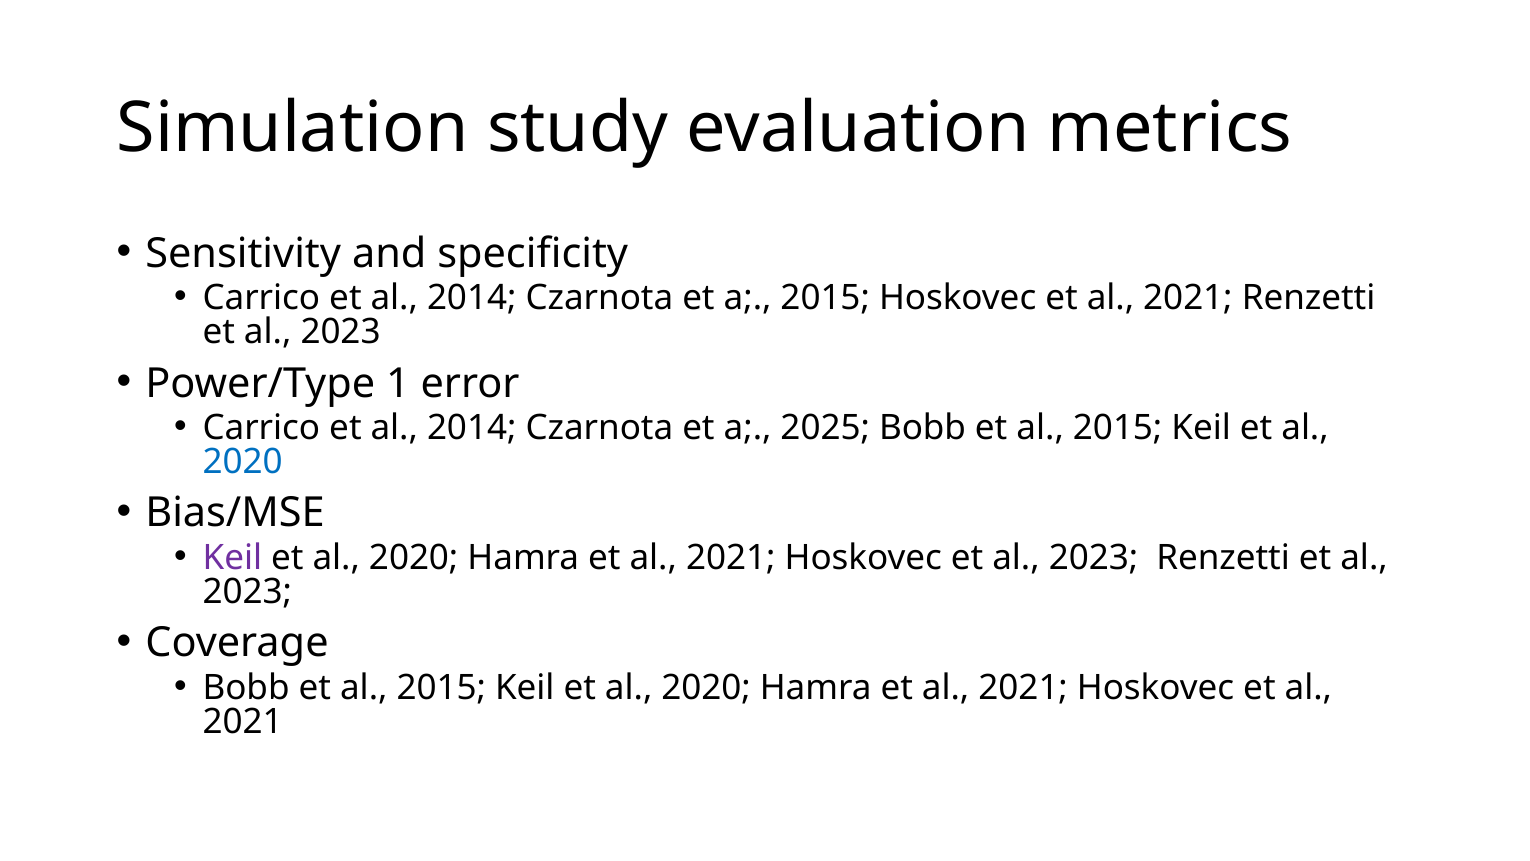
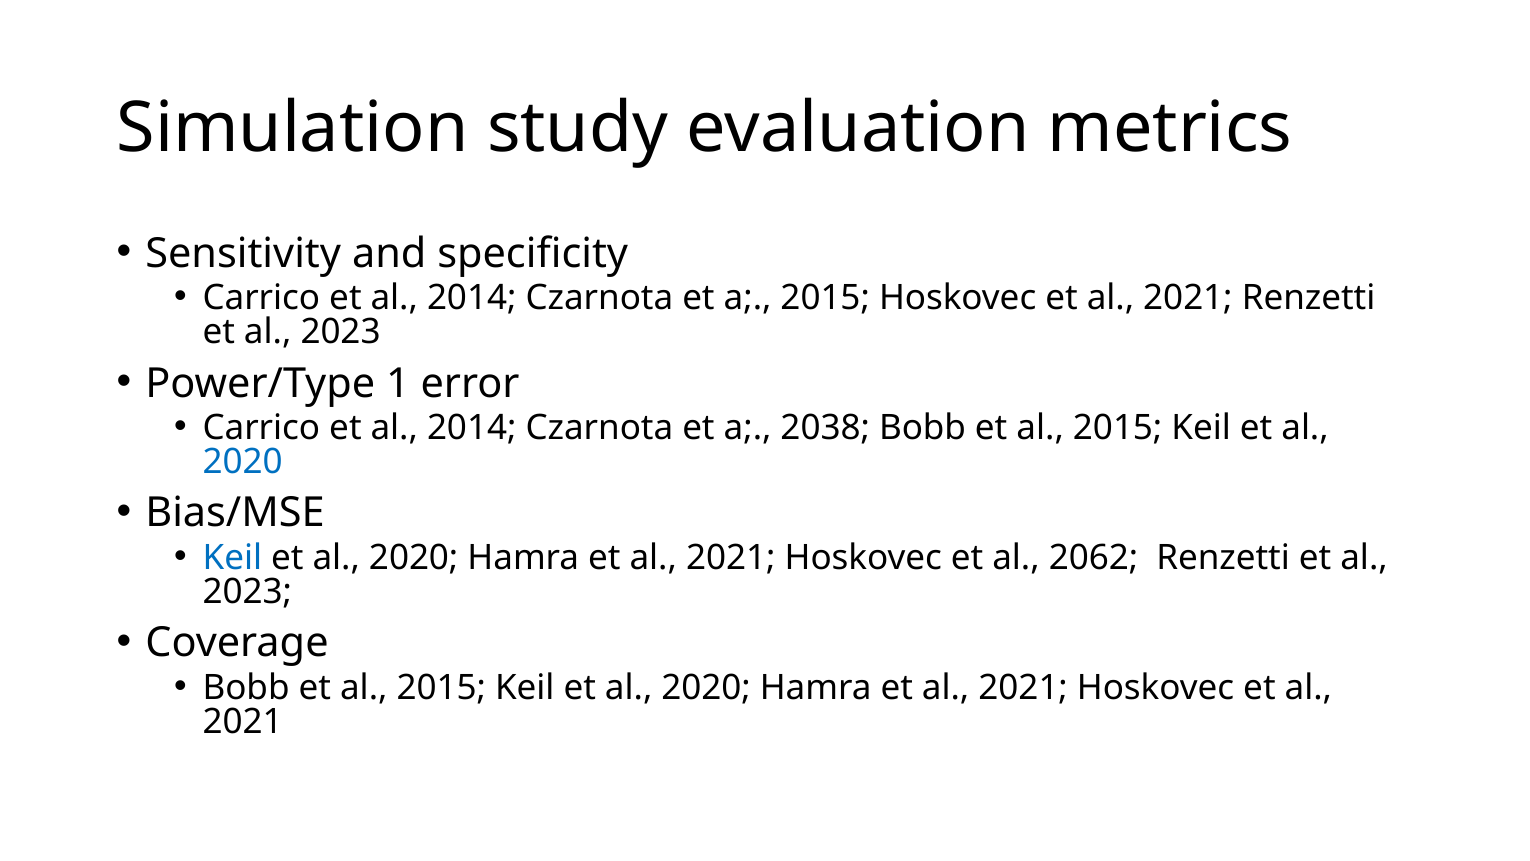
2025: 2025 -> 2038
Keil at (232, 558) colour: purple -> blue
Hoskovec et al 2023: 2023 -> 2062
